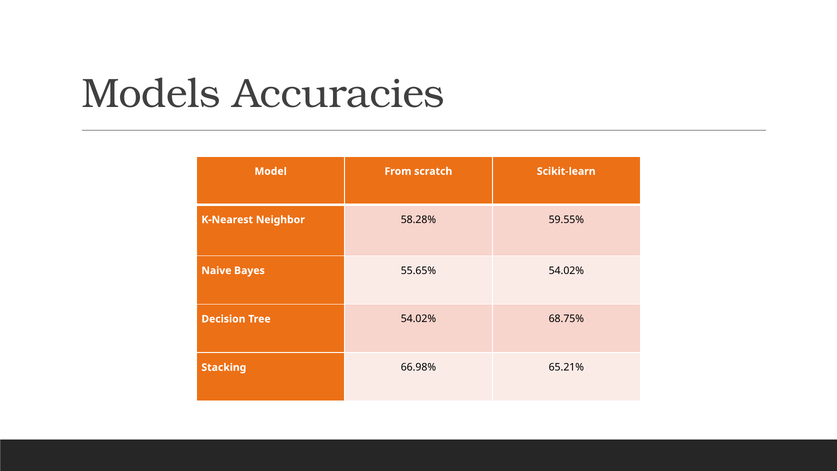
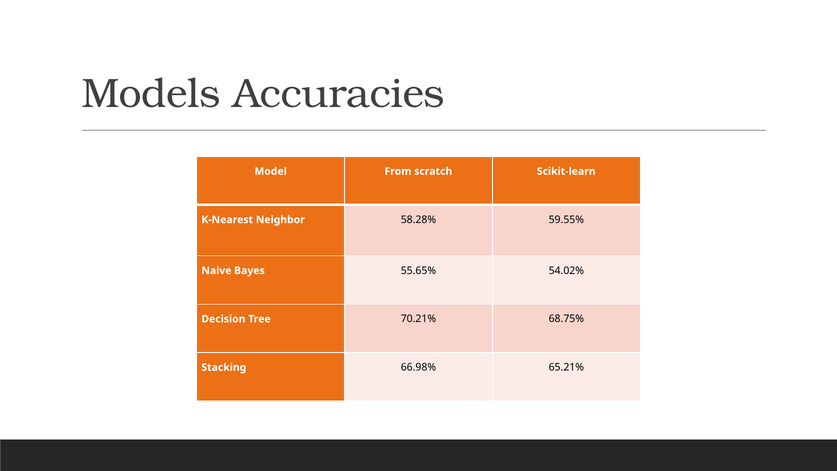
Tree 54.02%: 54.02% -> 70.21%
